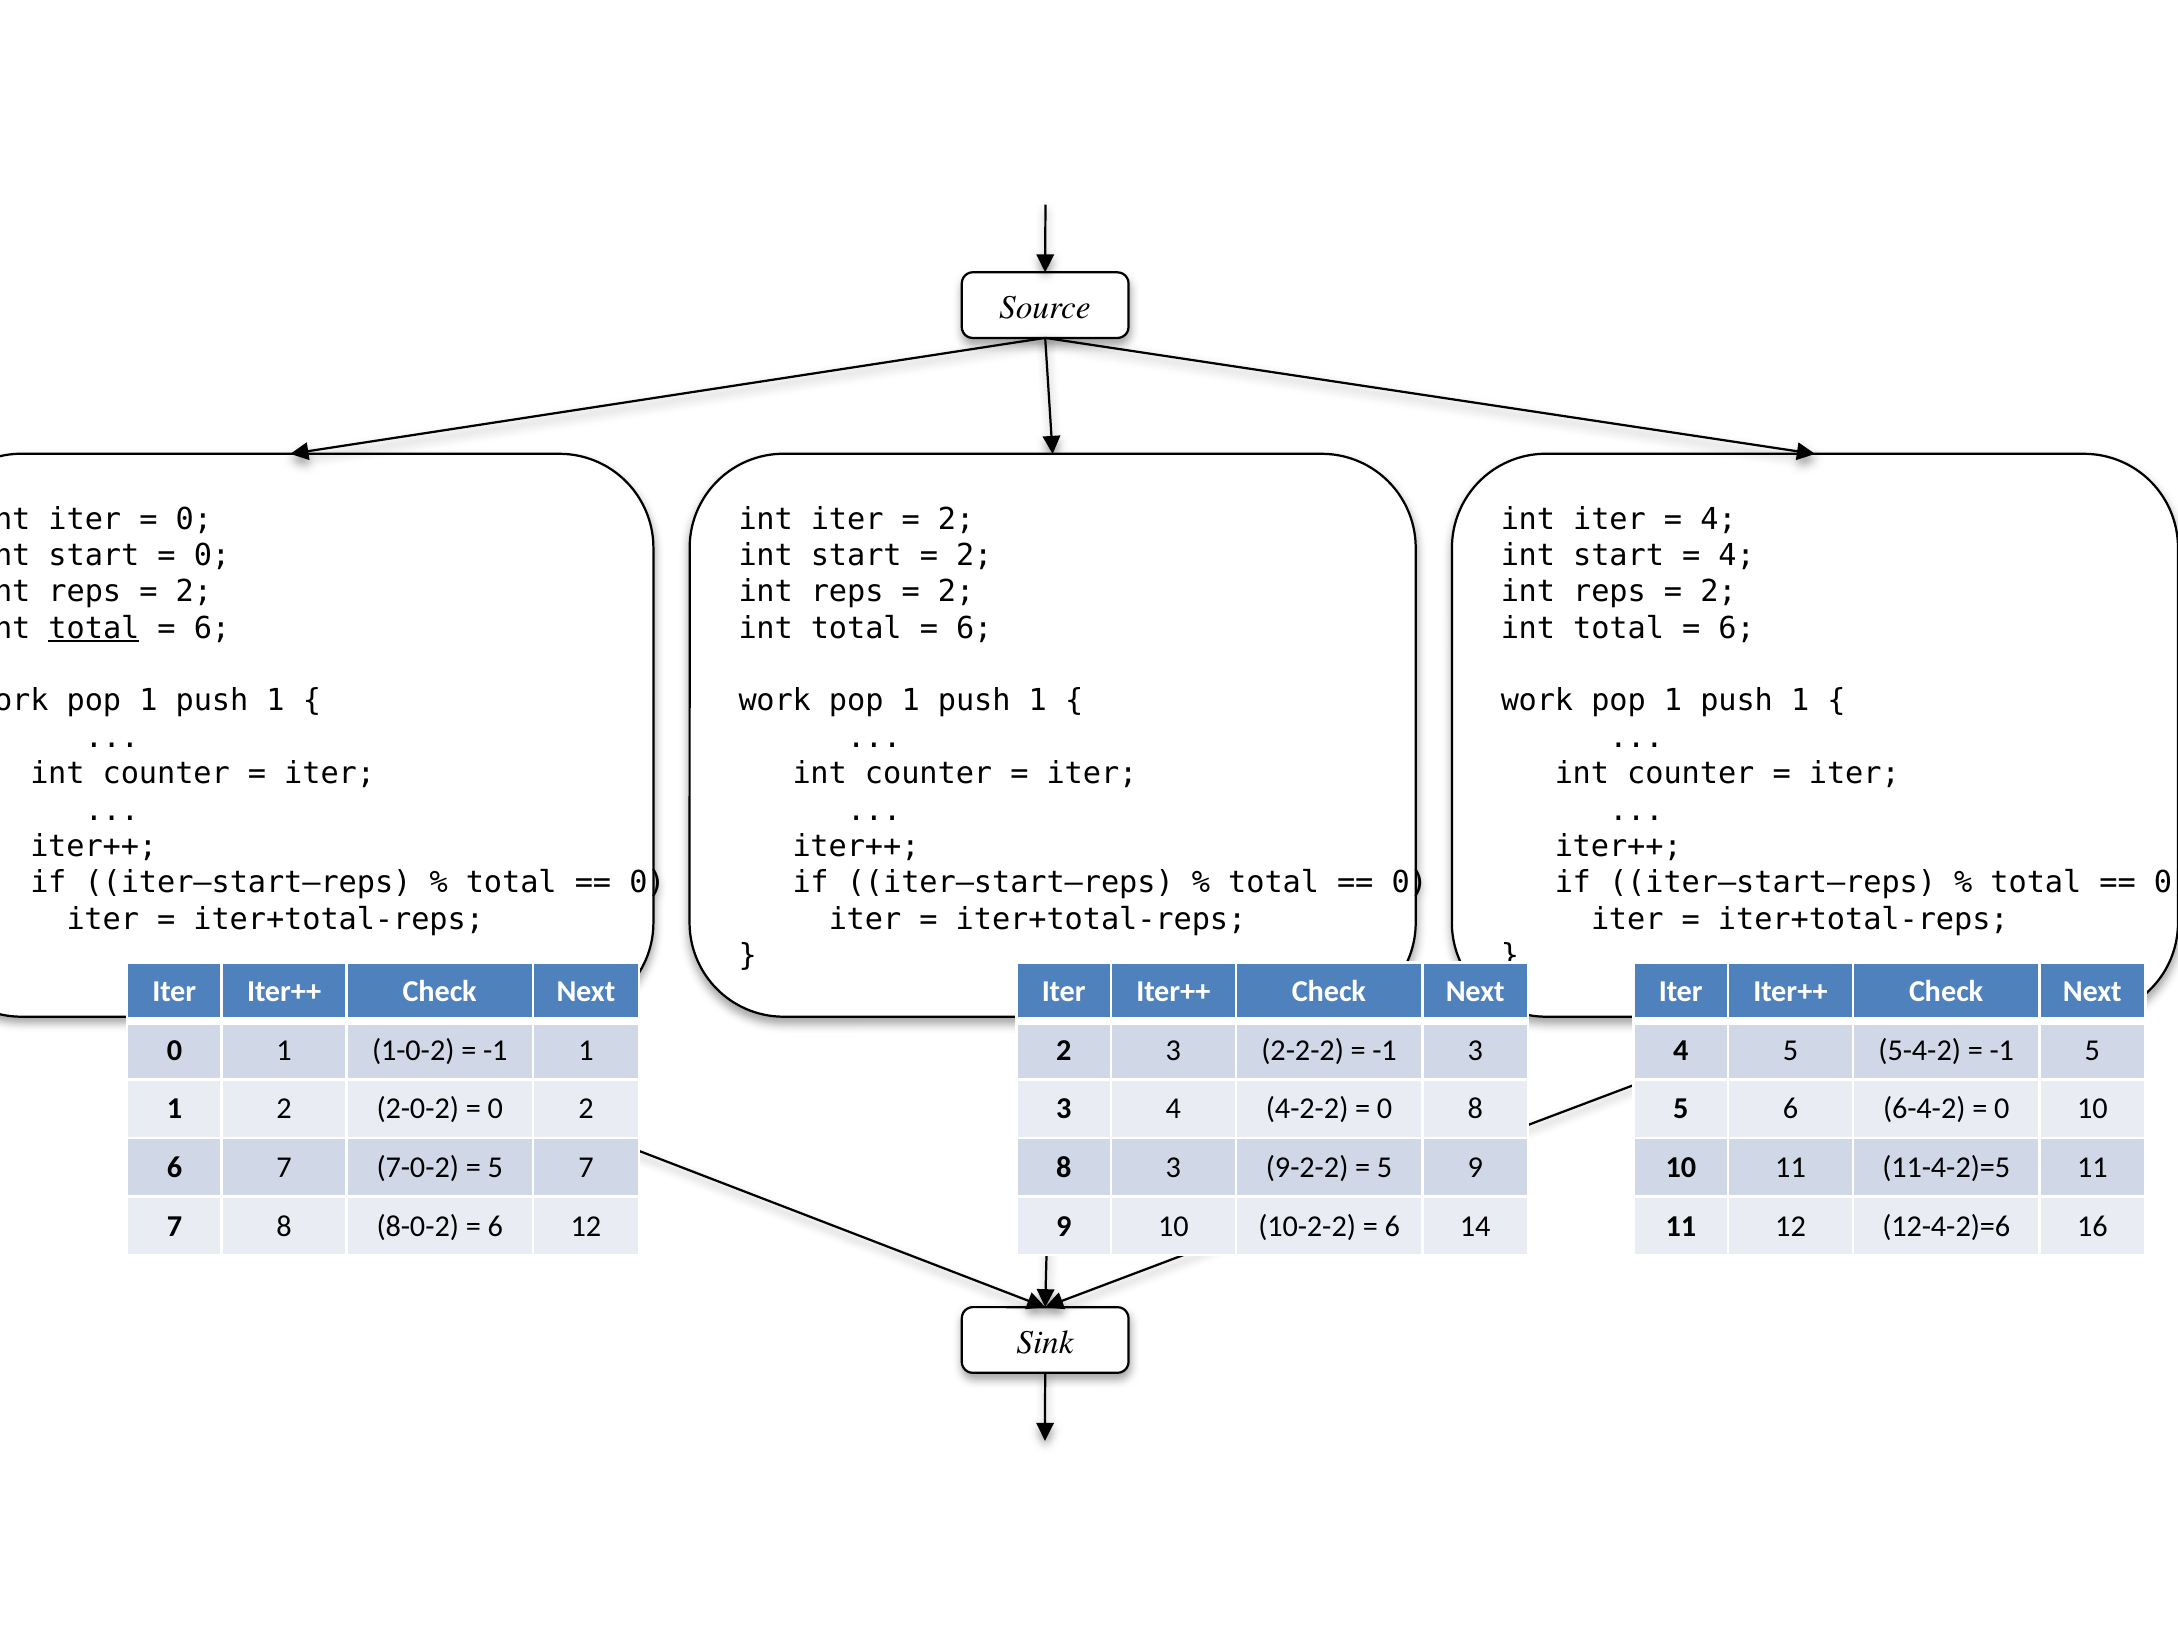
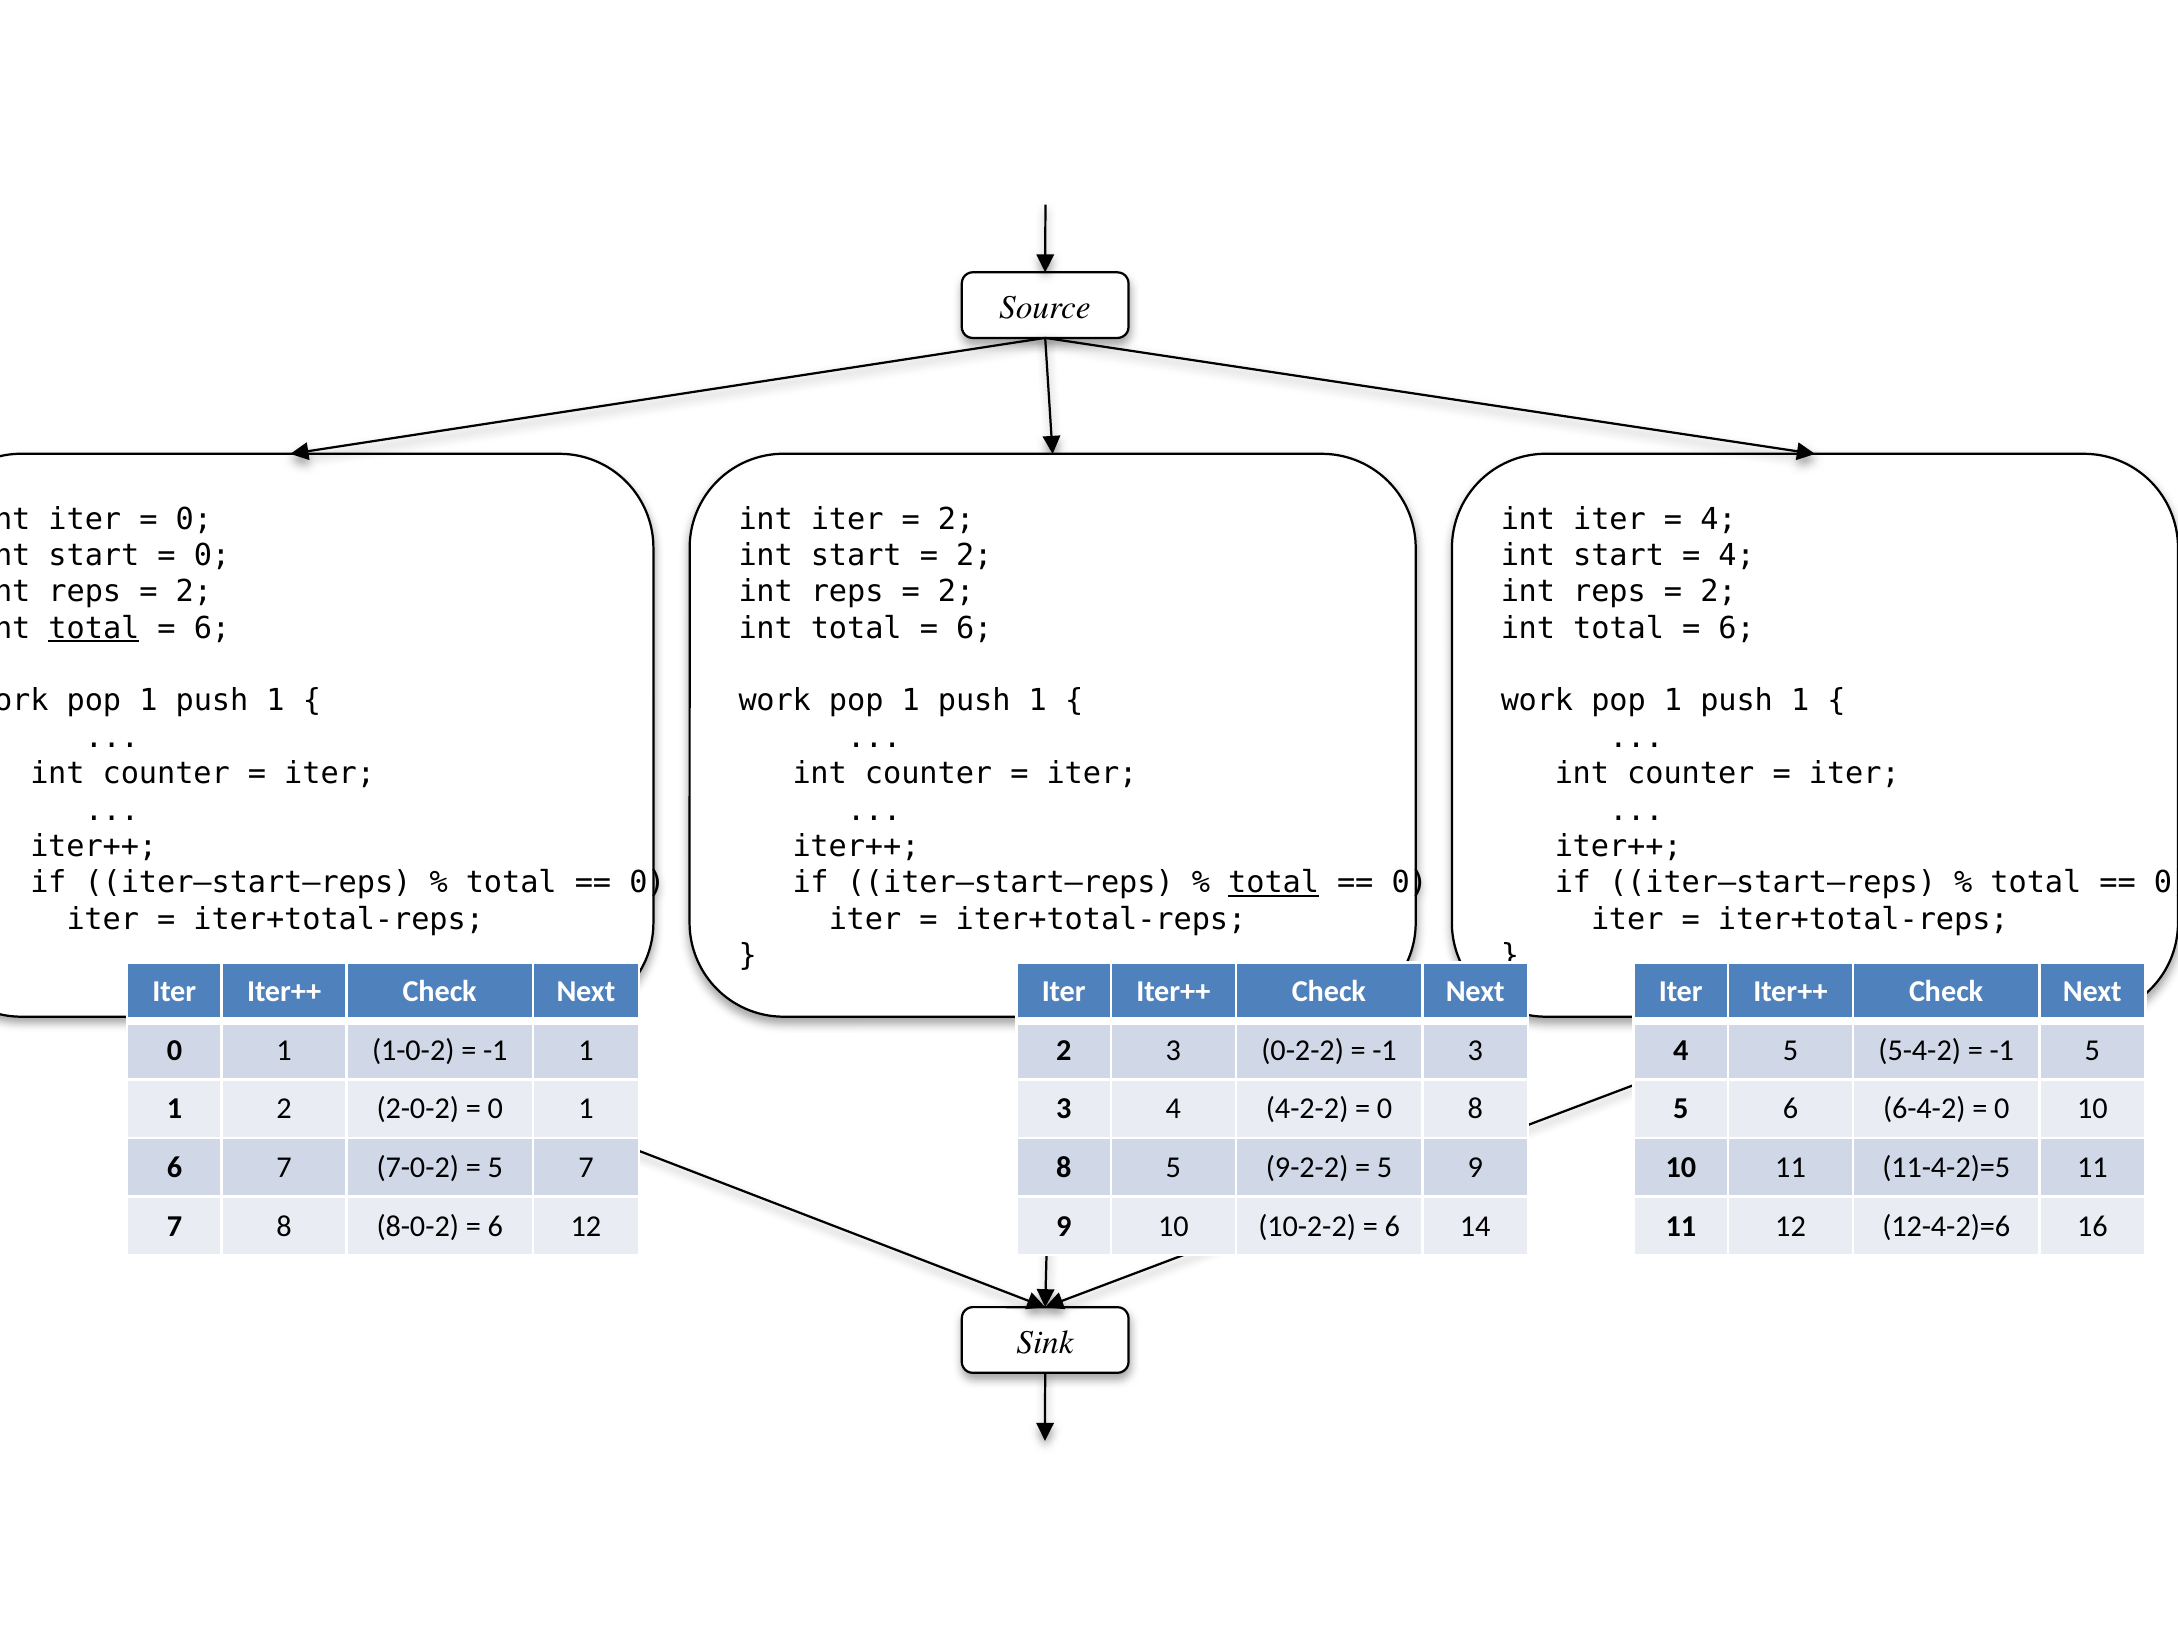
total at (1274, 882) underline: none -> present
2-2-2: 2-2-2 -> 0-2-2
2 at (586, 1109): 2 -> 1
8 3: 3 -> 5
